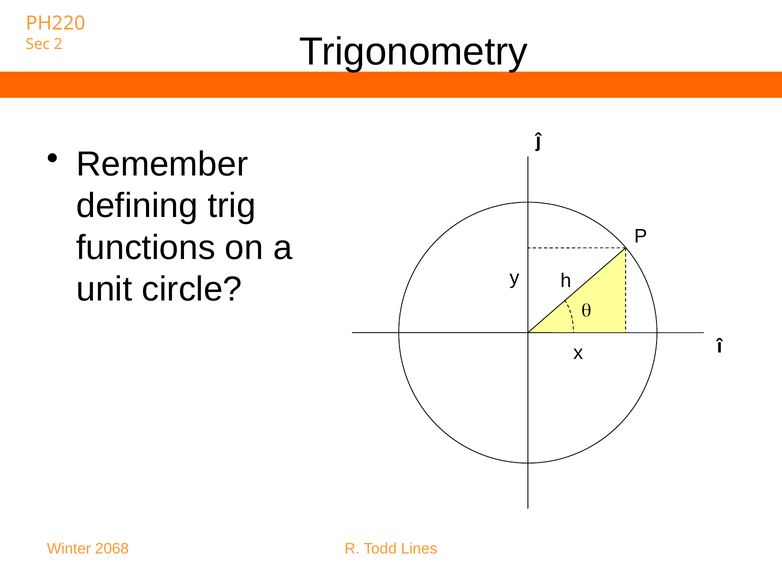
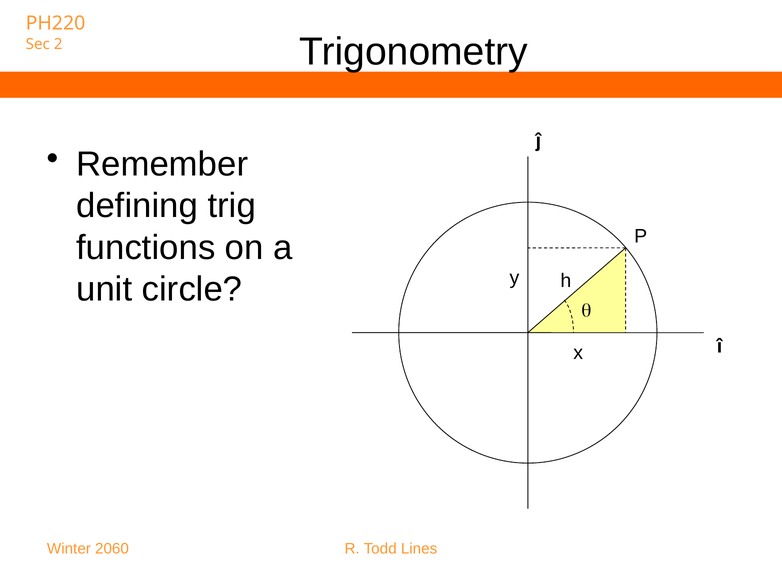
2068: 2068 -> 2060
